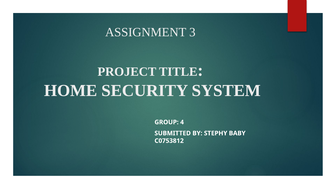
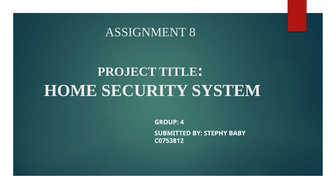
3: 3 -> 8
